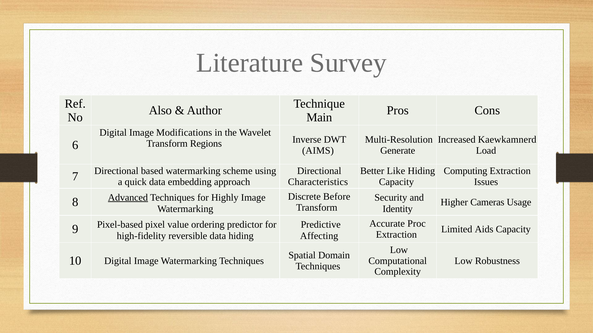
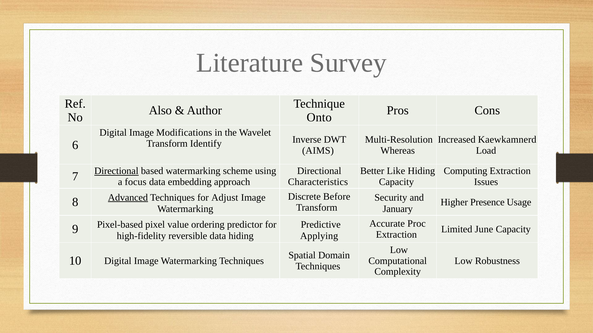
Main: Main -> Onto
Regions: Regions -> Identify
Generate: Generate -> Whereas
Directional at (116, 171) underline: none -> present
quick: quick -> focus
Highly: Highly -> Adjust
Cameras: Cameras -> Presence
Identity: Identity -> January
Aids: Aids -> June
Affecting: Affecting -> Applying
